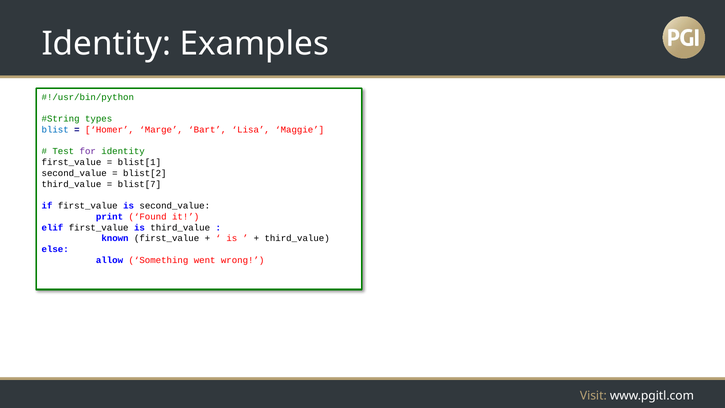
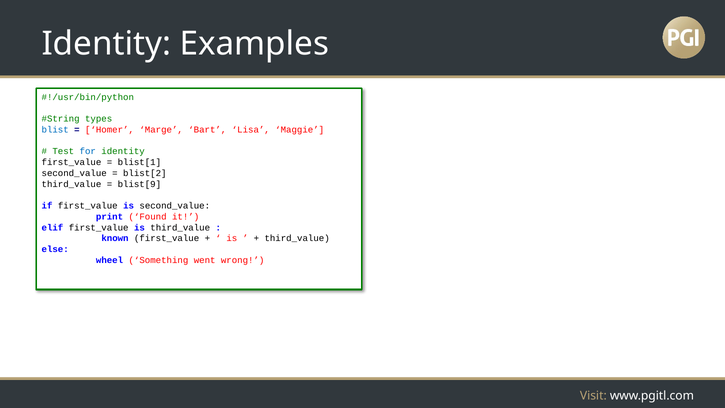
for colour: purple -> blue
blist[7: blist[7 -> blist[9
allow: allow -> wheel
